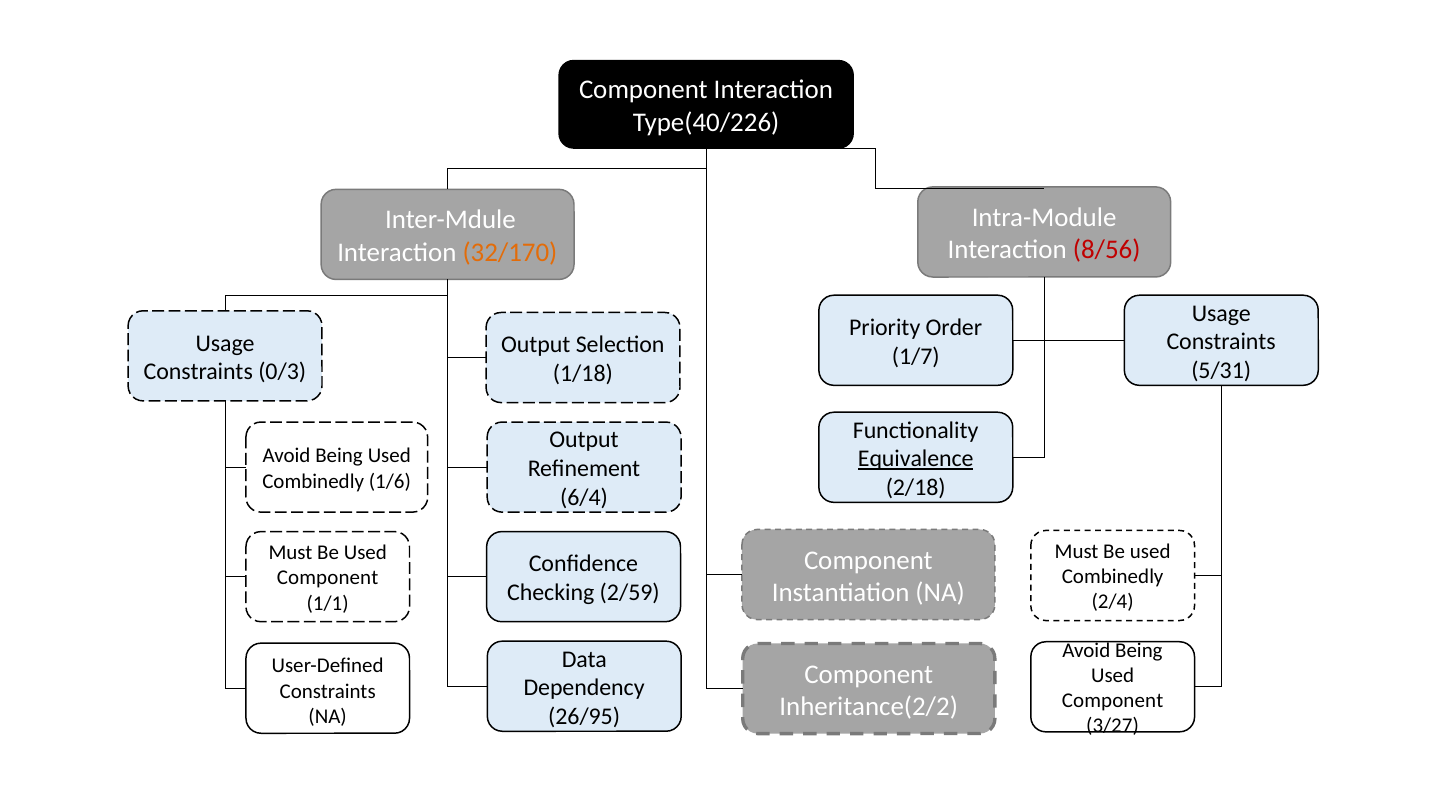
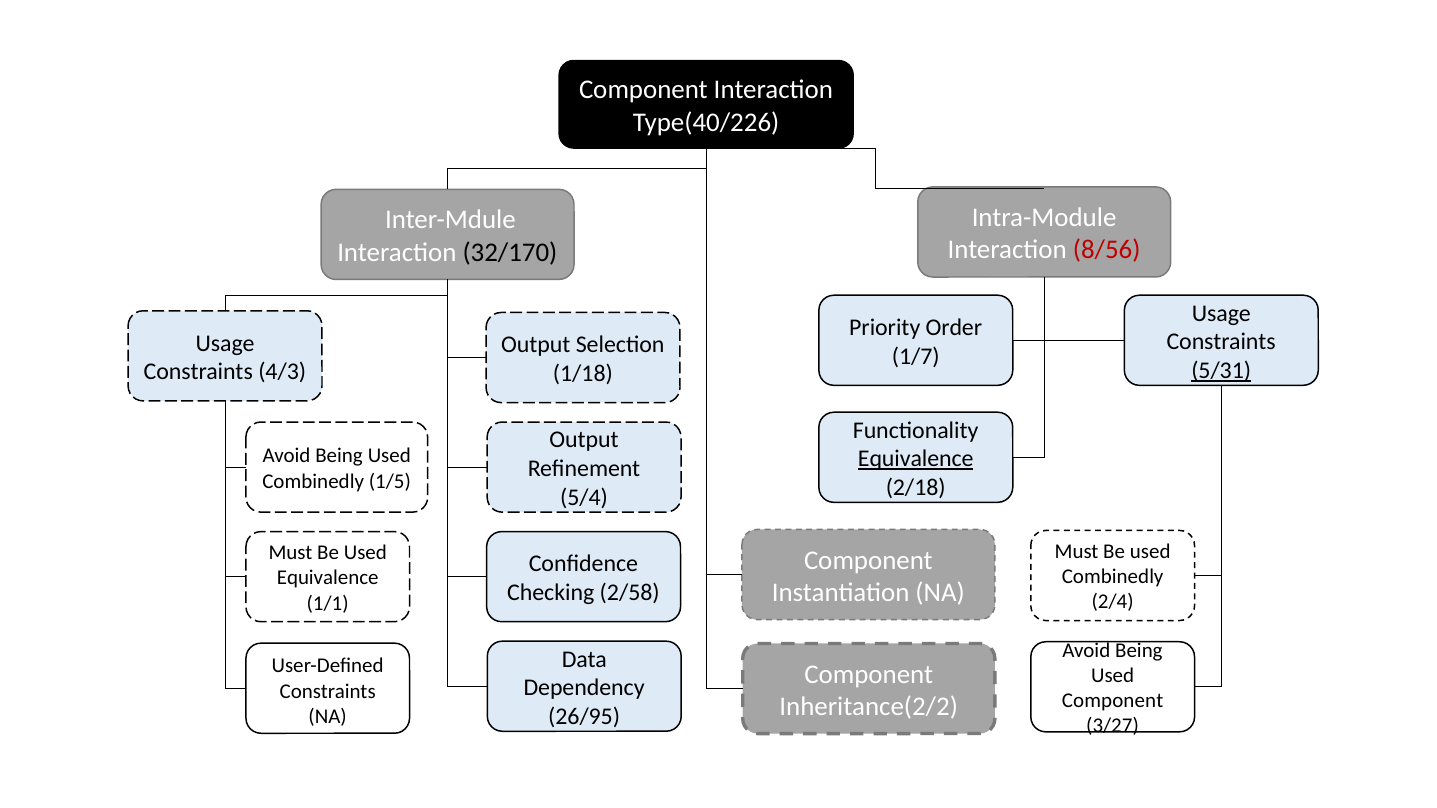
32/170 colour: orange -> black
5/31 underline: none -> present
0/3: 0/3 -> 4/3
1/6: 1/6 -> 1/5
6/4: 6/4 -> 5/4
Component at (328, 578): Component -> Equivalence
2/59: 2/59 -> 2/58
